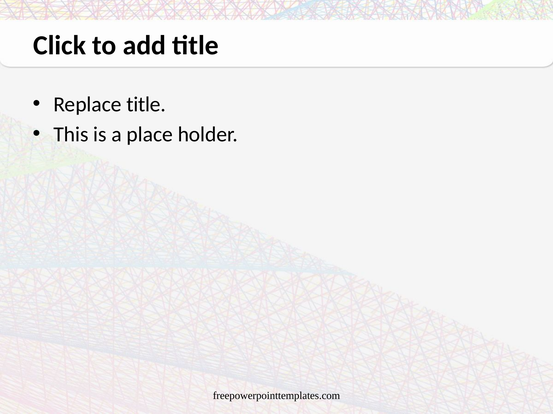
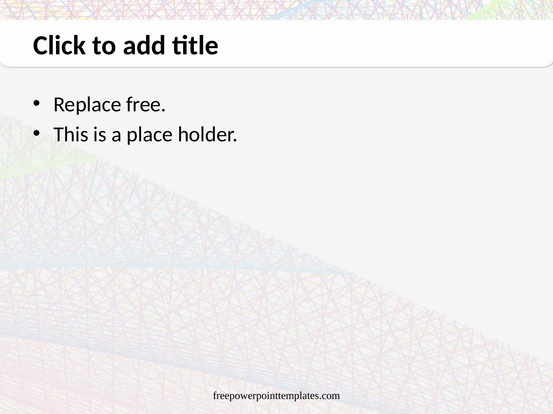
Replace title: title -> free
